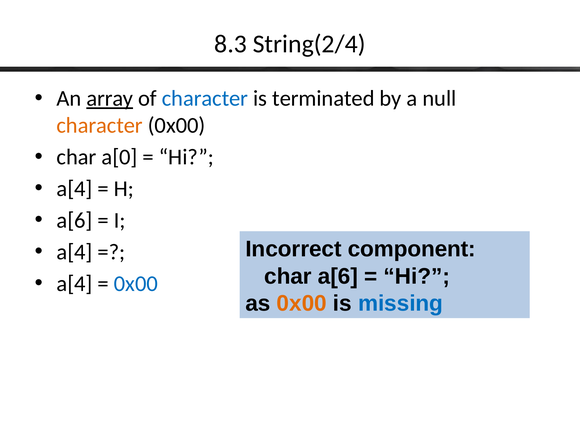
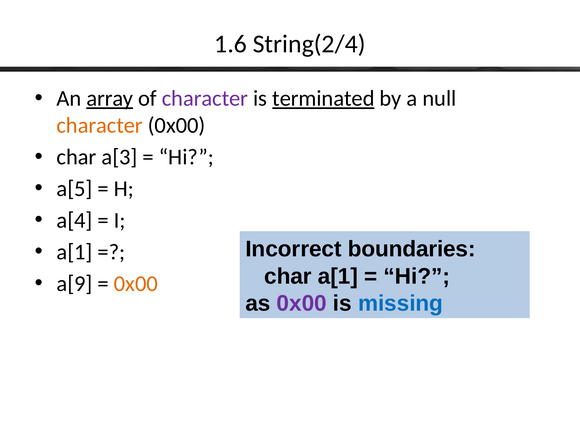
8.3: 8.3 -> 1.6
character at (205, 98) colour: blue -> purple
terminated underline: none -> present
a[0: a[0 -> a[3
a[4 at (75, 189): a[4 -> a[5
a[6 at (75, 220): a[6 -> a[4
component: component -> boundaries
a[4 at (75, 252): a[4 -> a[1
char a[6: a[6 -> a[1
a[4 at (75, 284): a[4 -> a[9
0x00 at (136, 284) colour: blue -> orange
0x00 at (302, 303) colour: orange -> purple
